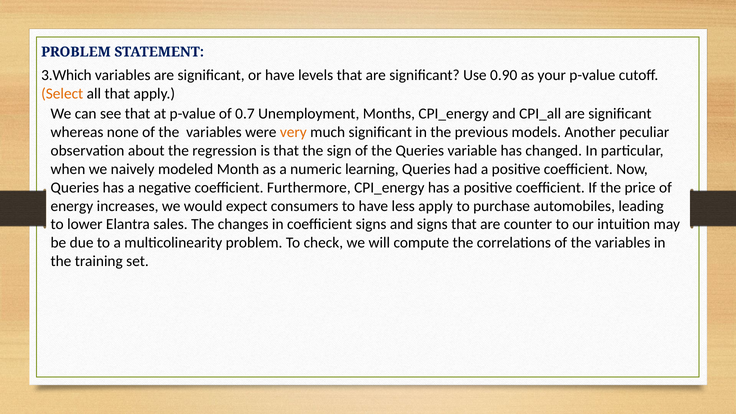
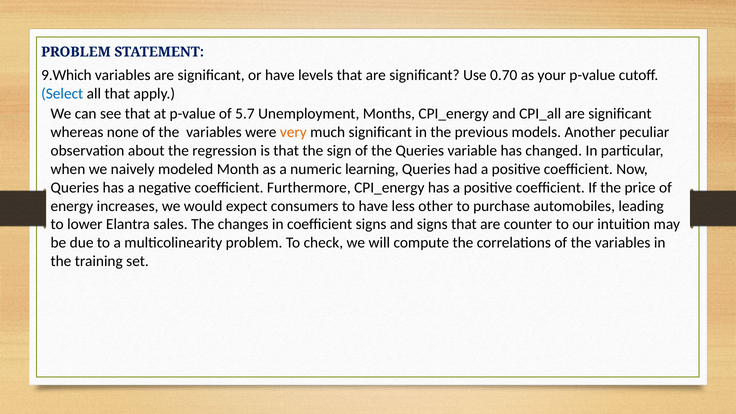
3.Which: 3.Which -> 9.Which
0.90: 0.90 -> 0.70
Select colour: orange -> blue
0.7: 0.7 -> 5.7
less apply: apply -> other
